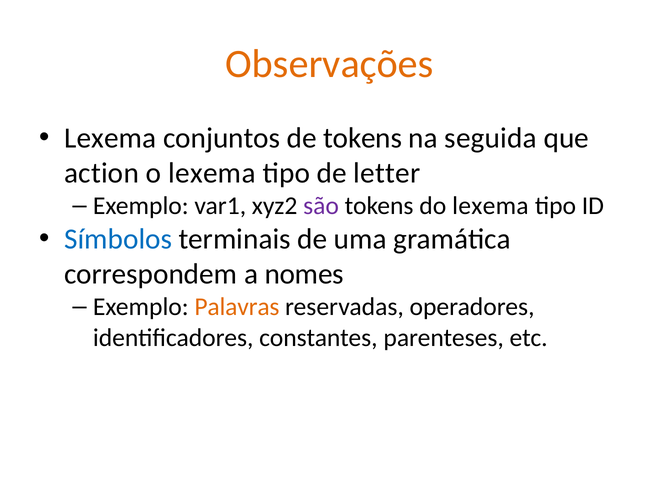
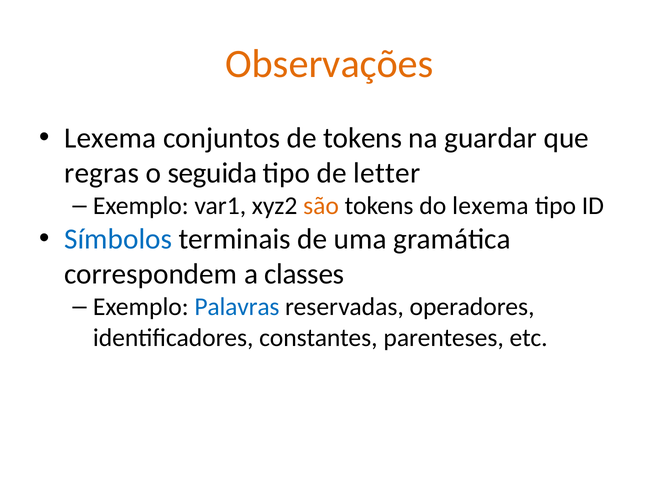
seguida: seguida -> guardar
action: action -> regras
o lexema: lexema -> seguida
são colour: purple -> orange
nomes: nomes -> classes
Palavras colour: orange -> blue
